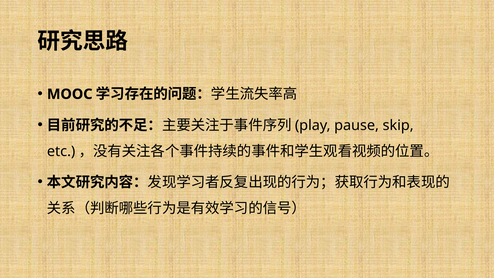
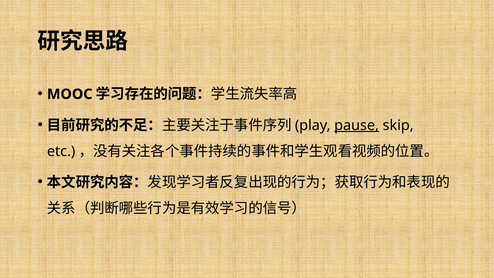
pause underline: none -> present
